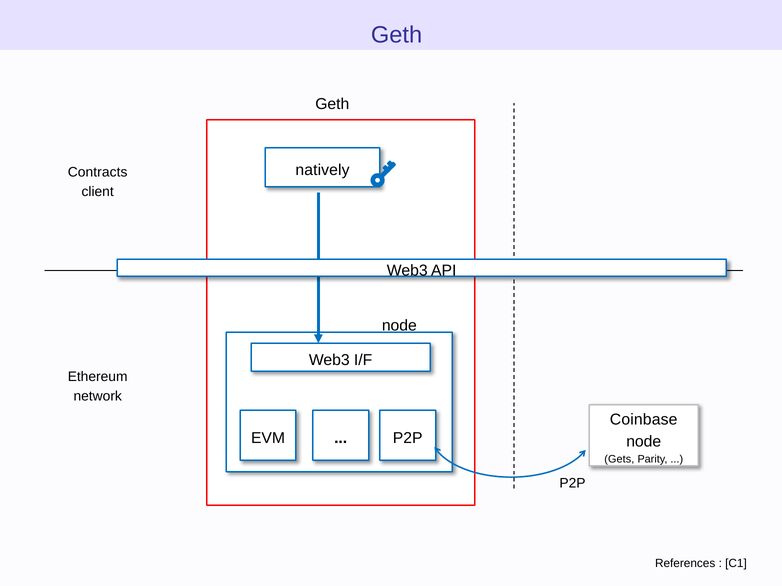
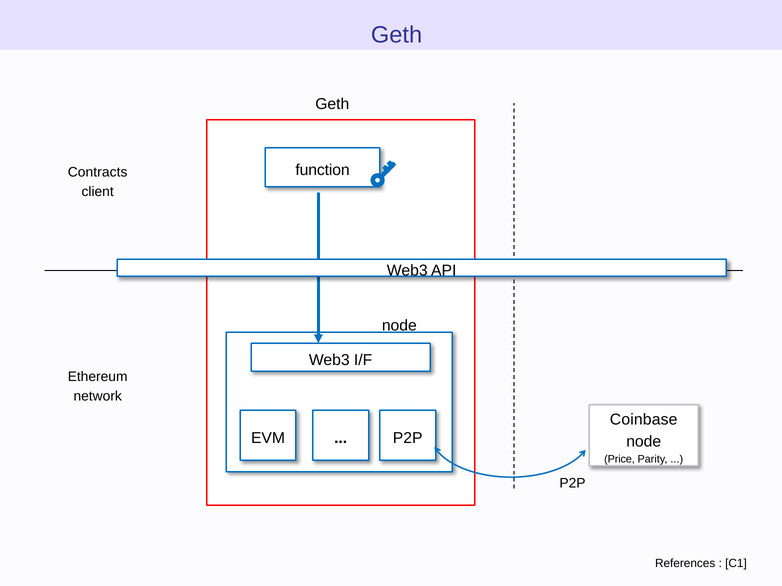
natively: natively -> function
Gets: Gets -> Price
